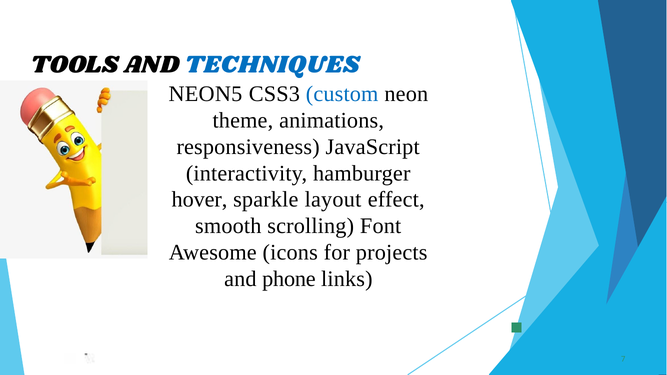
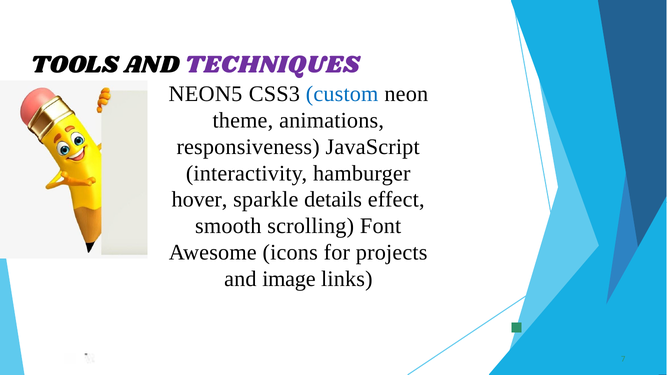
TECHNIQUES colour: blue -> purple
layout: layout -> details
phone: phone -> image
